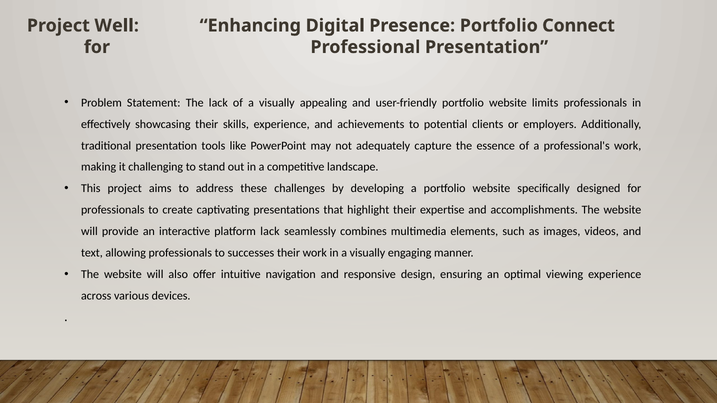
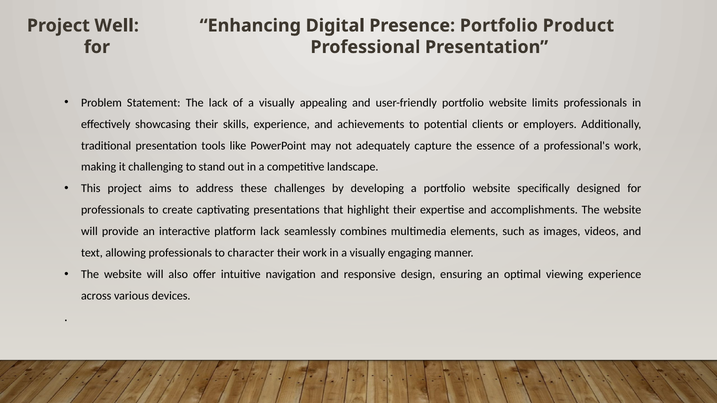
Connect: Connect -> Product
successes: successes -> character
